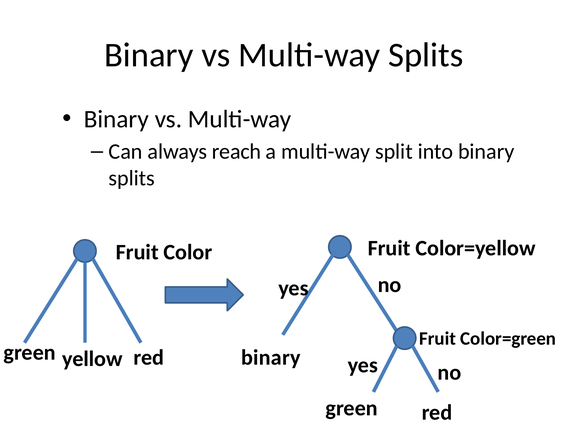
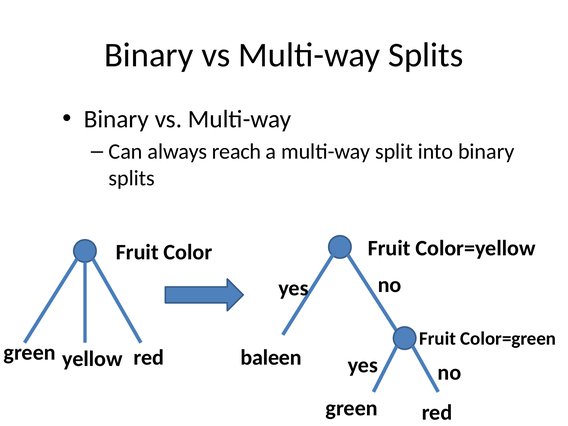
red binary: binary -> baleen
